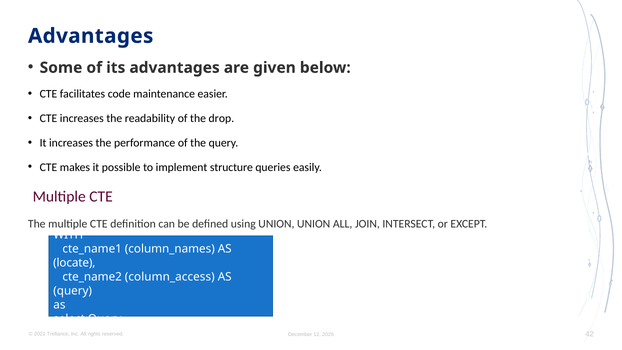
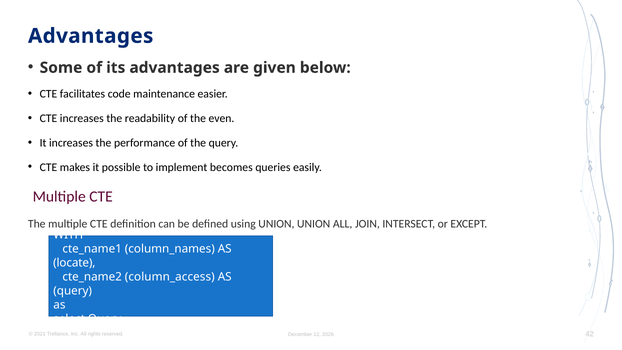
drop: drop -> even
structure: structure -> becomes
